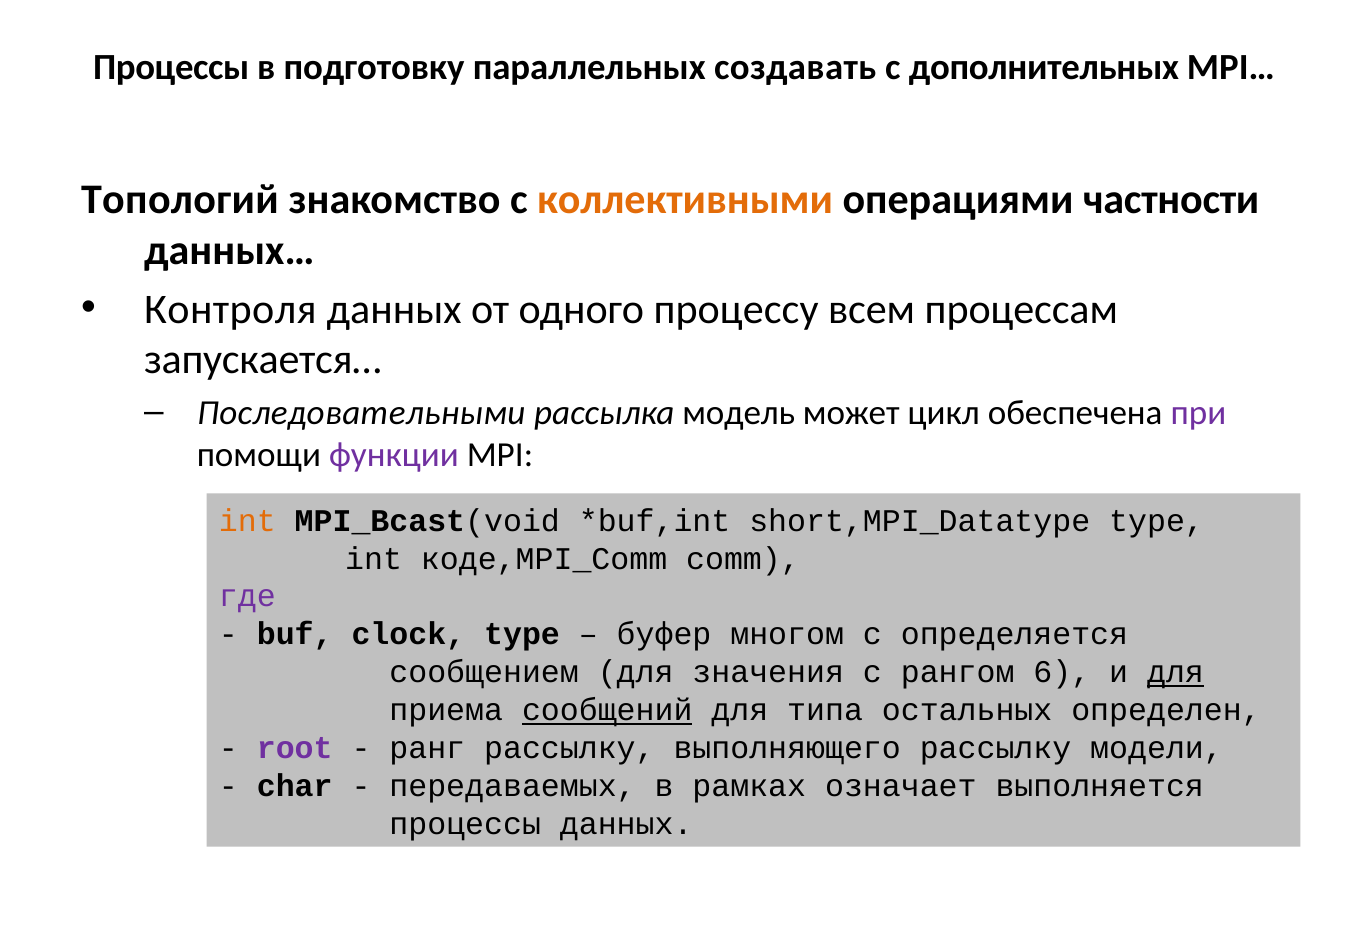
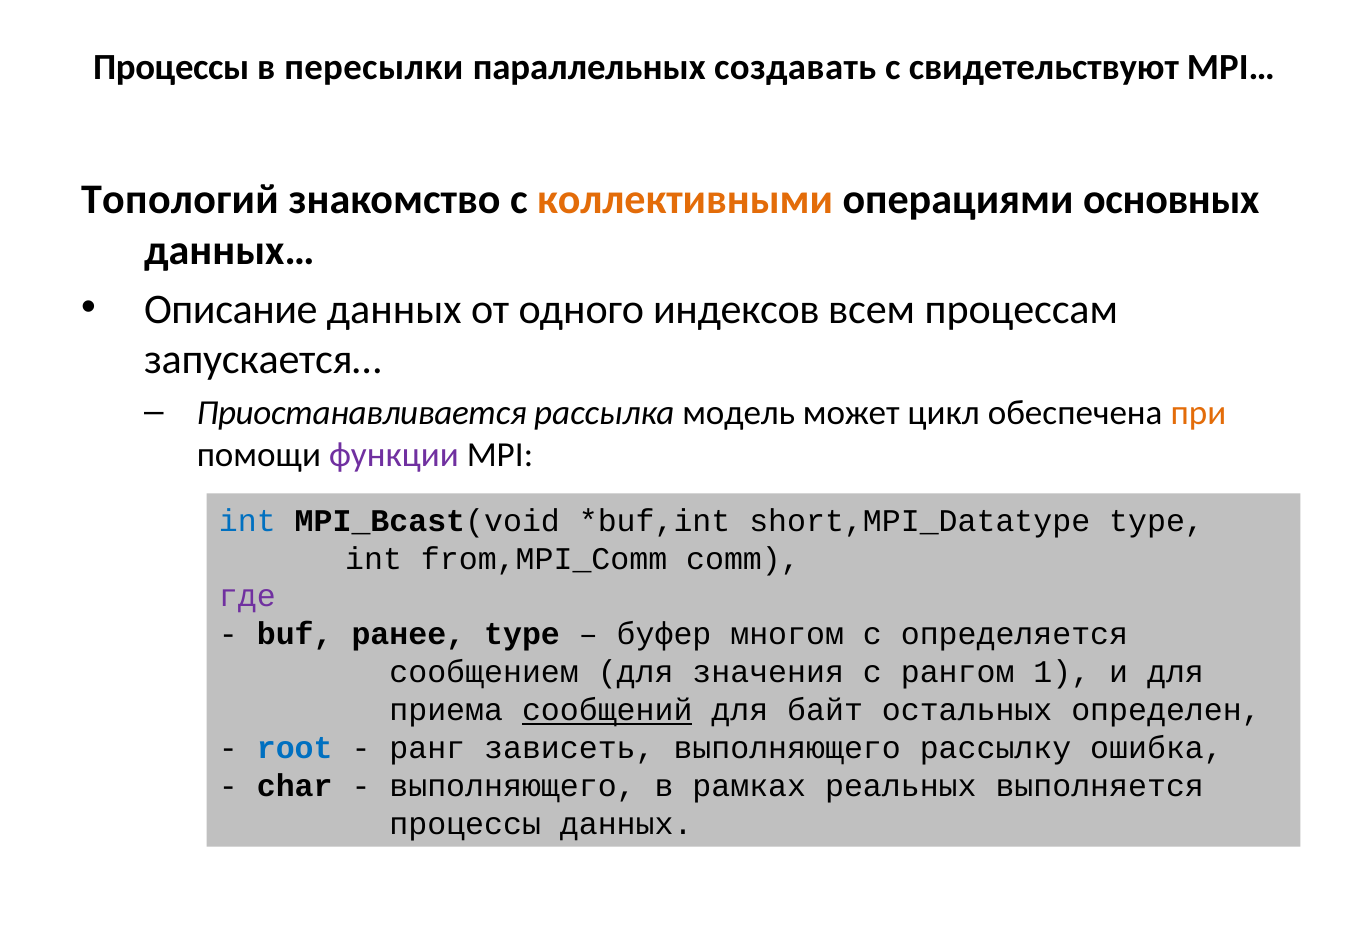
подготовку: подготовку -> пересылки
дополнительных: дополнительных -> свидетельствуют
частности: частности -> основных
Контроля: Контроля -> Описание
процессу: процессу -> индексов
Последовательными: Последовательными -> Приостанавливается
при colour: purple -> orange
int at (247, 521) colour: orange -> blue
коде,MPI_Comm: коде,MPI_Comm -> from,MPI_Comm
clock: clock -> ранее
6: 6 -> 1
для at (1175, 672) underline: present -> none
типа: типа -> байт
root colour: purple -> blue
ранг рассылку: рассылку -> зависеть
модели: модели -> ошибка
передаваемых at (513, 786): передаваемых -> выполняющего
означает: означает -> реальных
